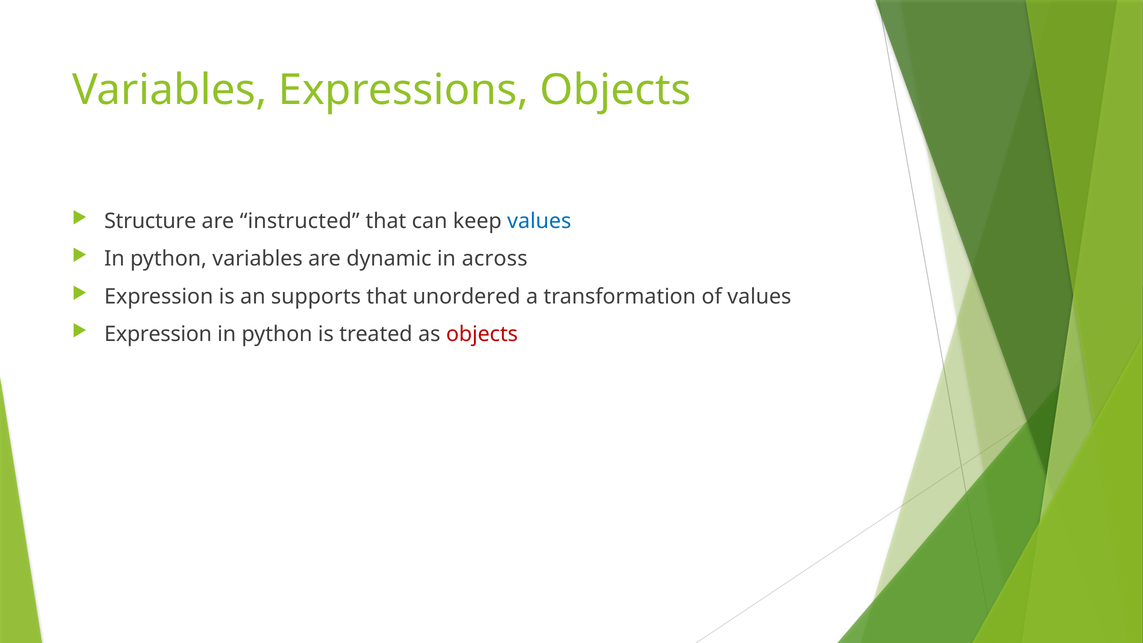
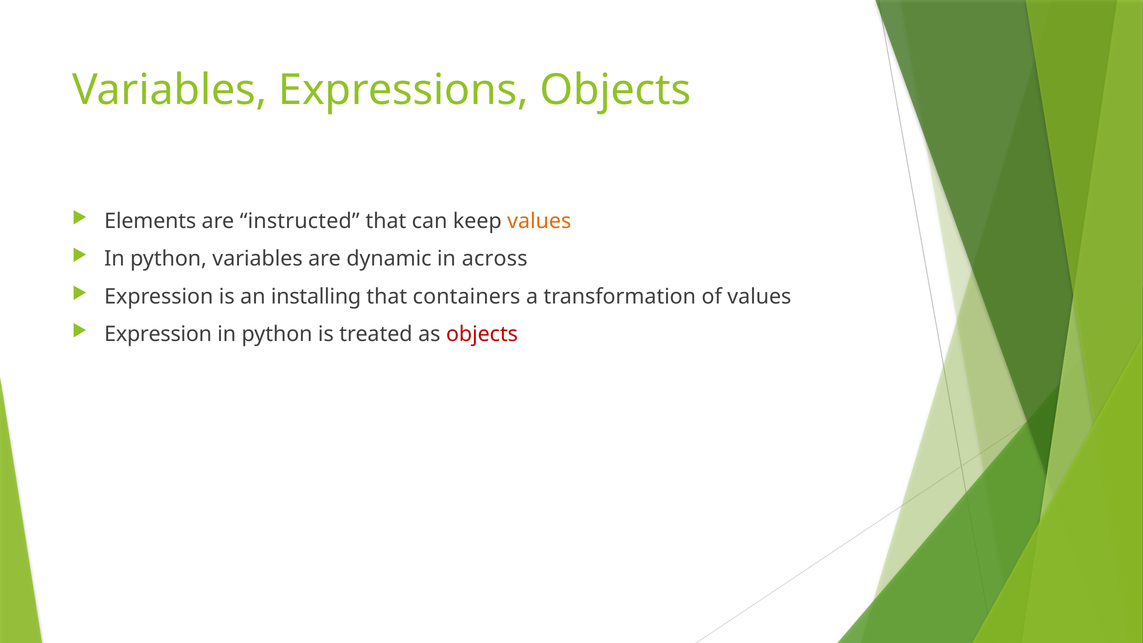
Structure: Structure -> Elements
values at (539, 221) colour: blue -> orange
supports: supports -> installing
unordered: unordered -> containers
